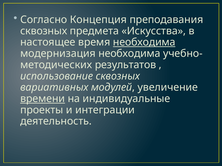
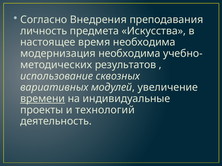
Концепция: Концепция -> Внедрения
сквозных at (44, 31): сквозных -> личность
необходима at (144, 42) underline: present -> none
интеграции: интеграции -> технологий
